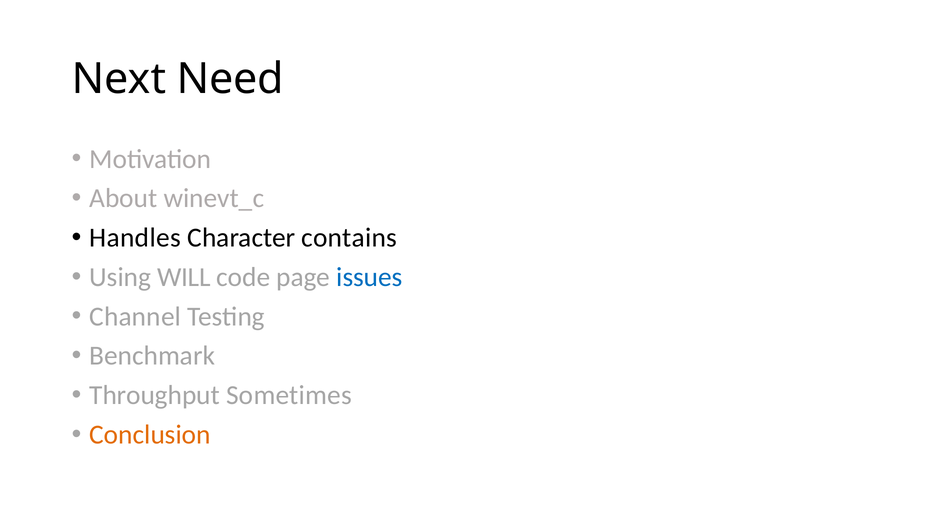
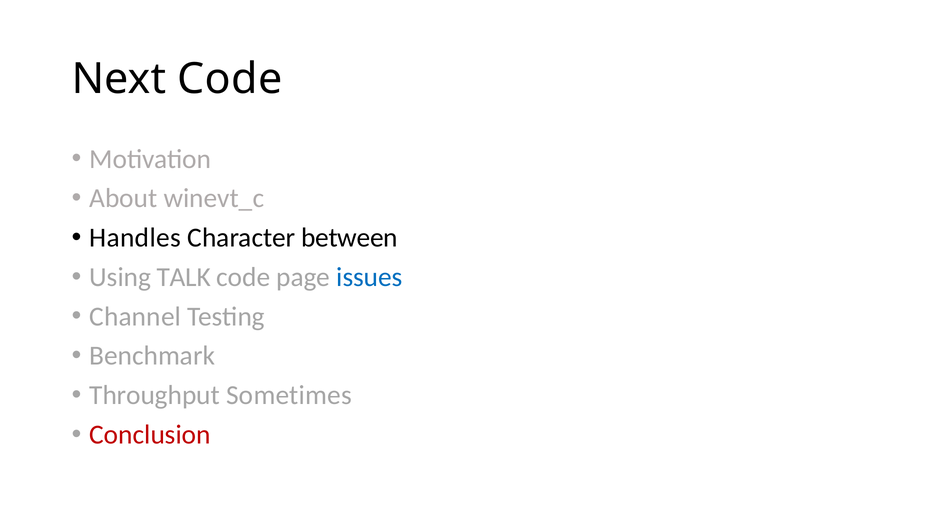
Next Need: Need -> Code
contains: contains -> between
WILL: WILL -> TALK
Conclusion colour: orange -> red
